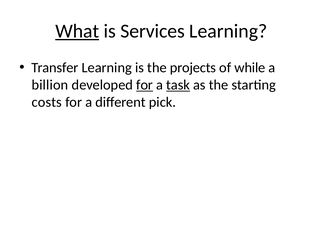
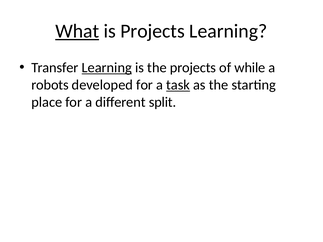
is Services: Services -> Projects
Learning at (107, 68) underline: none -> present
billion: billion -> robots
for at (145, 85) underline: present -> none
costs: costs -> place
pick: pick -> split
